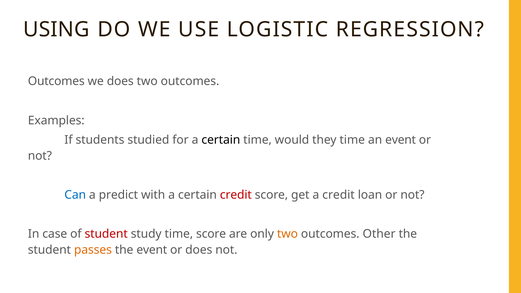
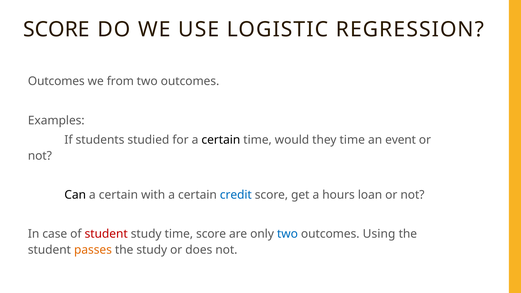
USING at (56, 30): USING -> SCORE
we does: does -> from
Can colour: blue -> black
predict at (118, 195): predict -> certain
credit at (236, 195) colour: red -> blue
a credit: credit -> hours
two at (287, 234) colour: orange -> blue
Other: Other -> Using
the event: event -> study
